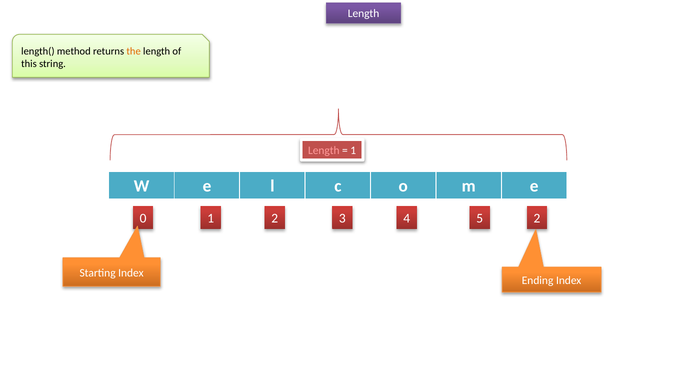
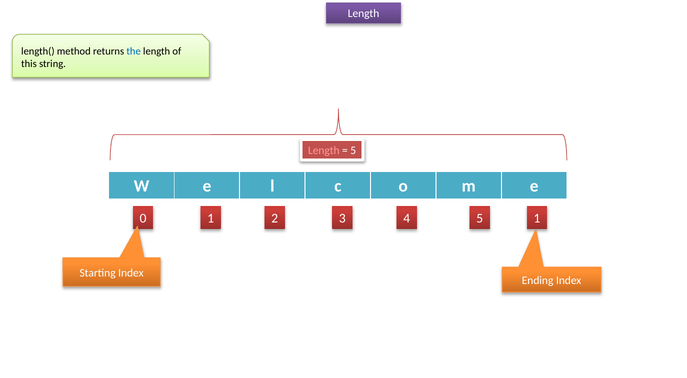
the colour: orange -> blue
1 at (353, 151): 1 -> 5
5 2: 2 -> 1
